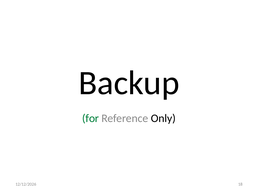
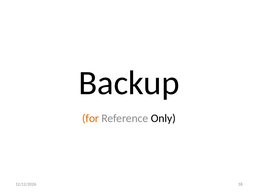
for colour: green -> orange
